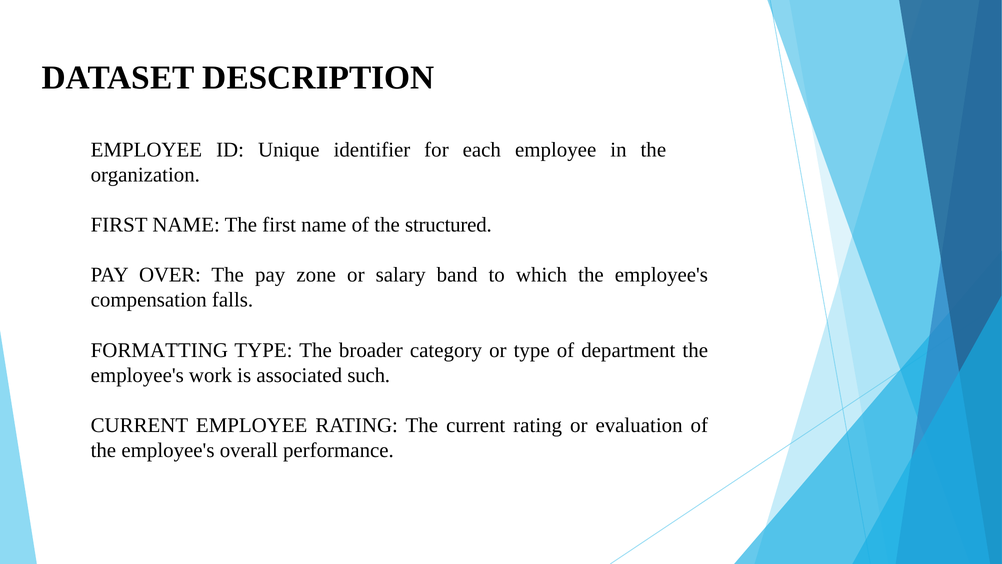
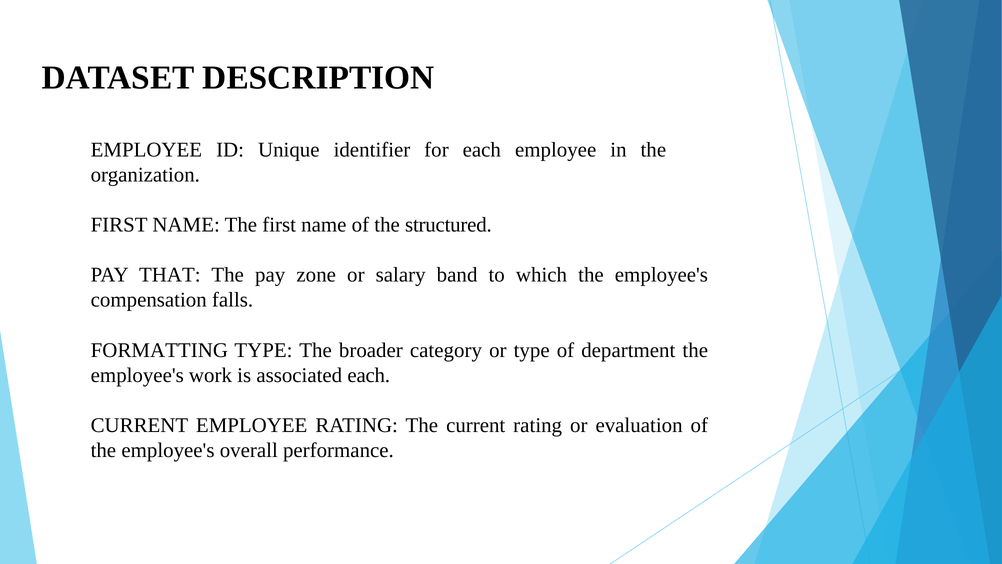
OVER: OVER -> THAT
associated such: such -> each
